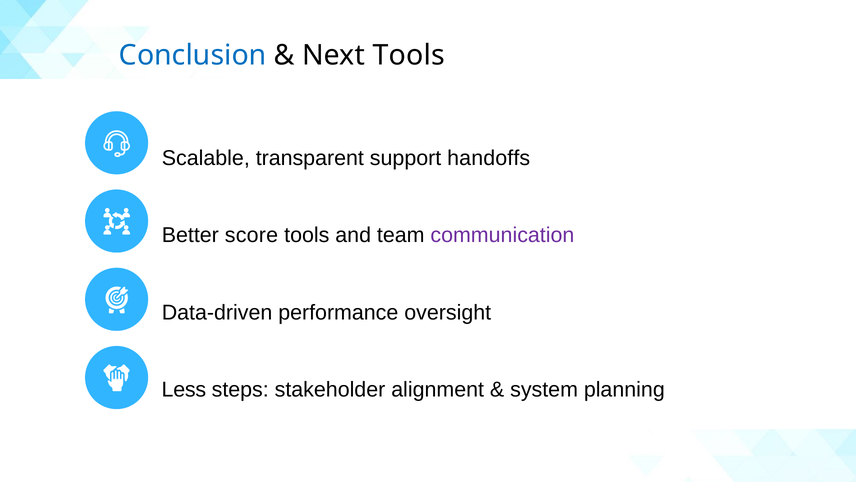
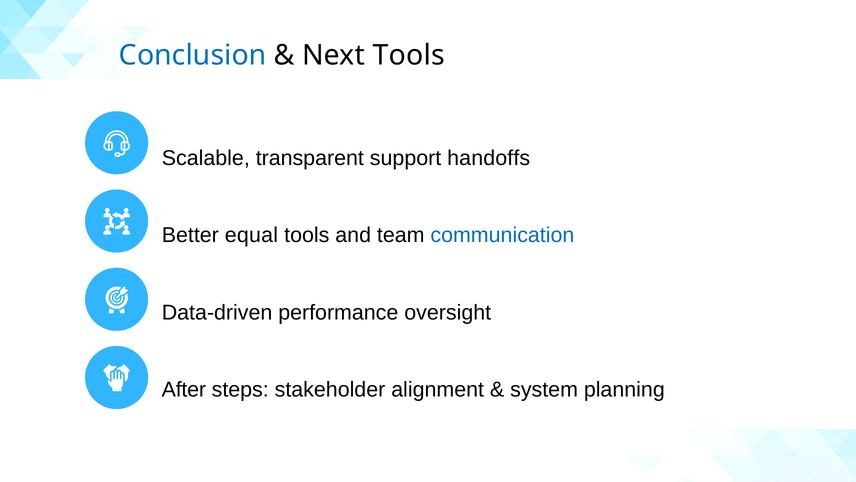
score: score -> equal
communication colour: purple -> blue
Less: Less -> After
